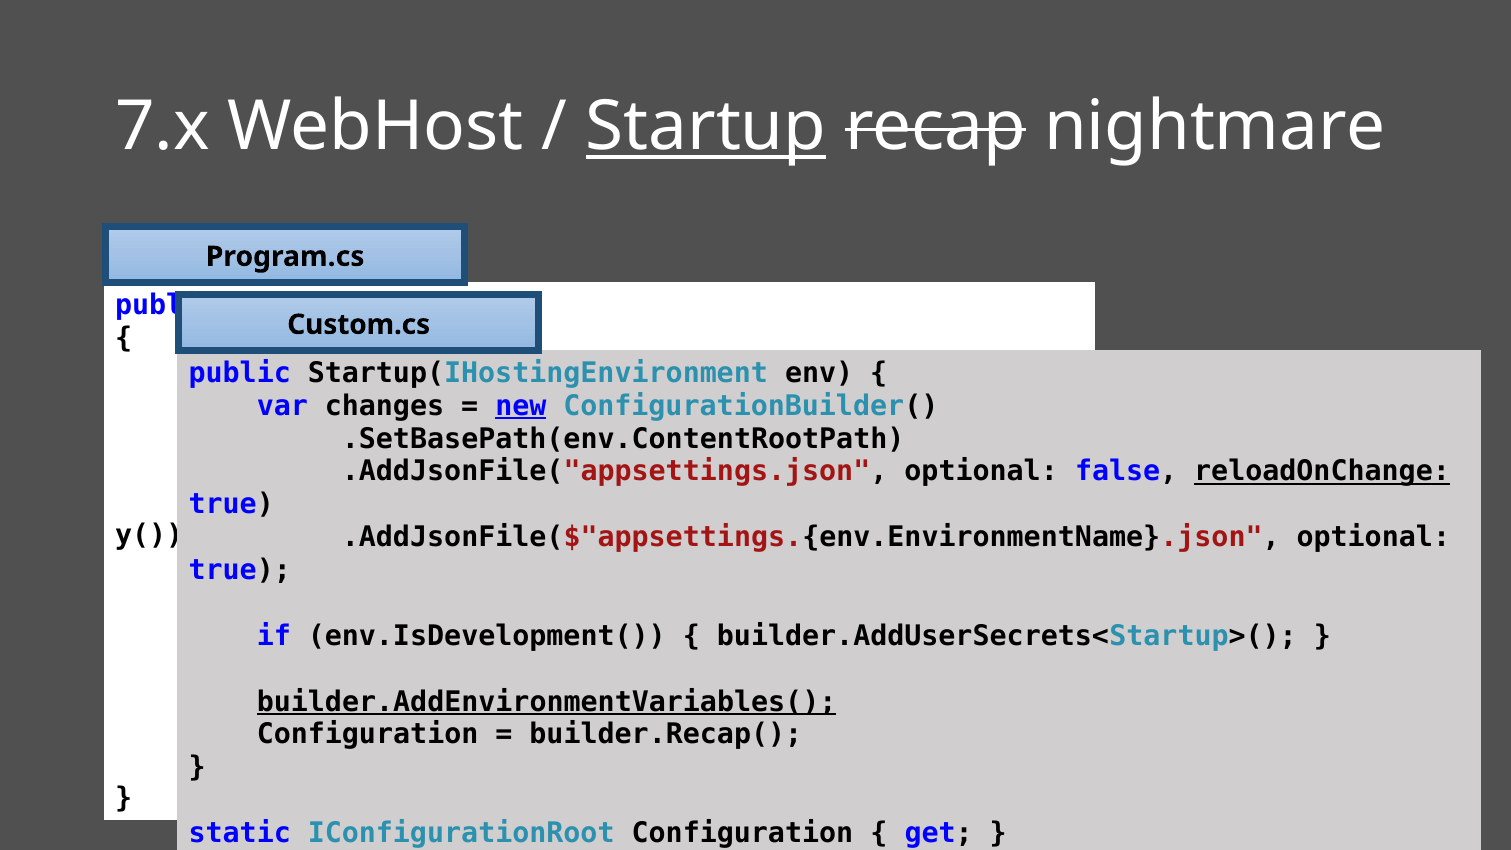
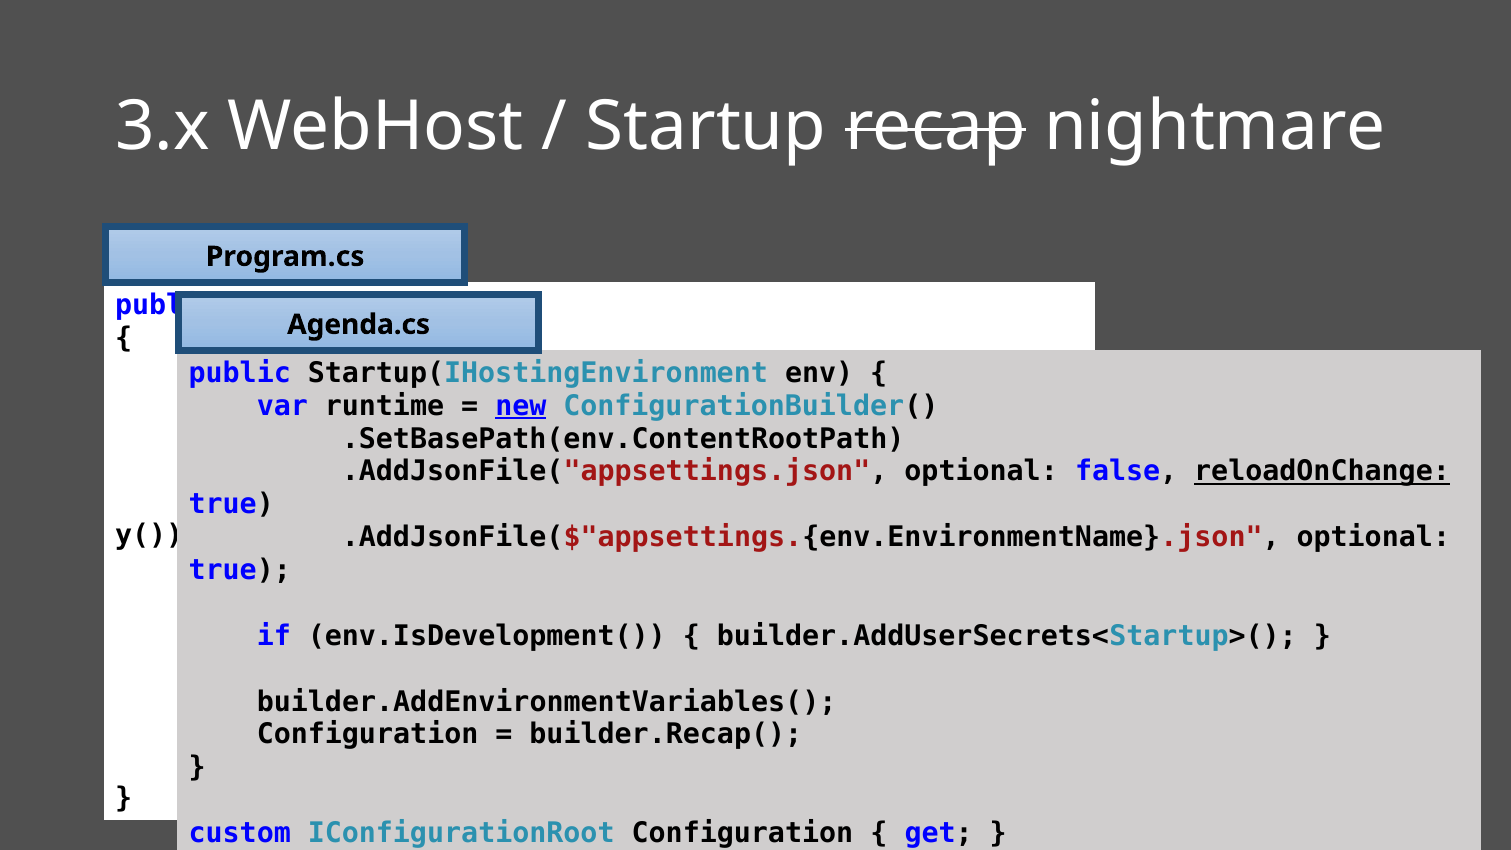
7.x: 7.x -> 3.x
Startup underline: present -> none
Custom.cs: Custom.cs -> Agenda.cs
changes: changes -> runtime
builder.AddEnvironmentVariables( underline: present -> none
static at (240, 833): static -> custom
